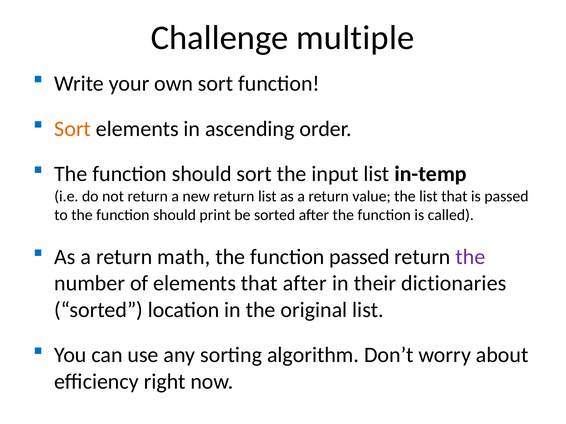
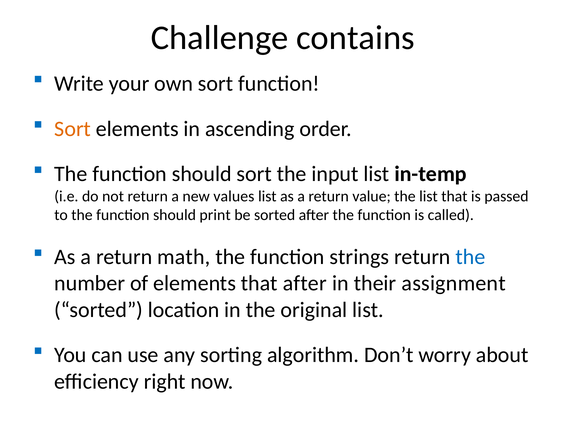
multiple: multiple -> contains
new return: return -> values
function passed: passed -> strings
the at (470, 257) colour: purple -> blue
dictionaries: dictionaries -> assignment
